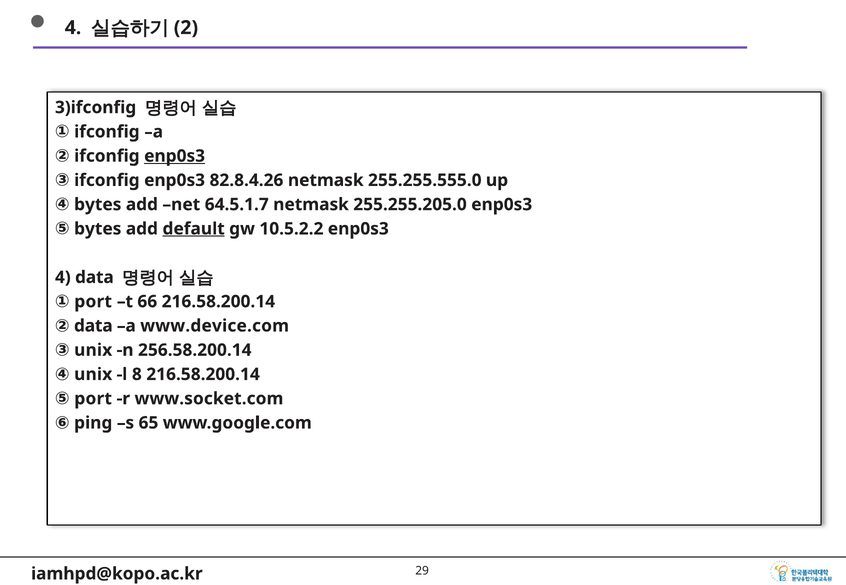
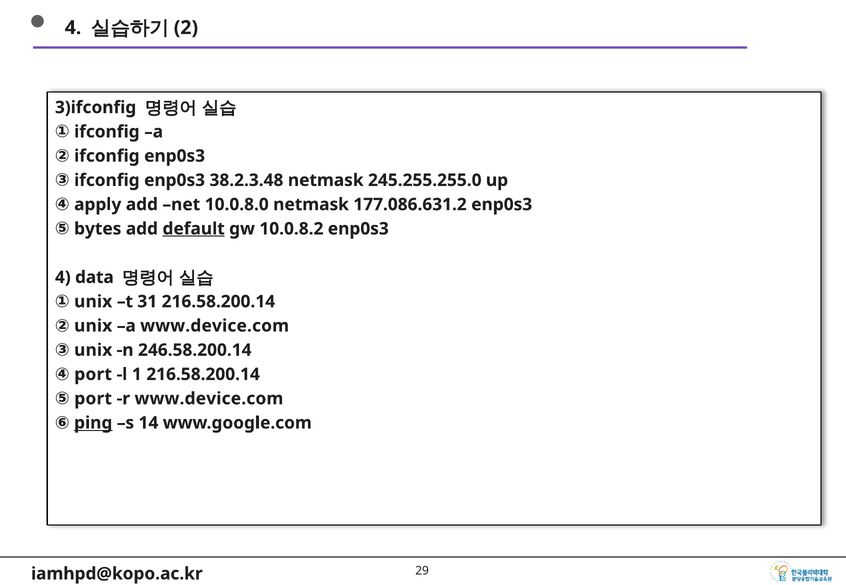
enp0s3 at (175, 156) underline: present -> none
82.8.4.26: 82.8.4.26 -> 38.2.3.48
255.255.555.0: 255.255.555.0 -> 245.255.255.0
④ bytes: bytes -> apply
64.5.1.7: 64.5.1.7 -> 10.0.8.0
255.255.205.0: 255.255.205.0 -> 177.086.631.2
10.5.2.2: 10.5.2.2 -> 10.0.8.2
① port: port -> unix
66: 66 -> 31
② data: data -> unix
256.58.200.14: 256.58.200.14 -> 246.58.200.14
④ unix: unix -> port
8: 8 -> 1
r www.socket.com: www.socket.com -> www.device.com
ping underline: none -> present
65: 65 -> 14
